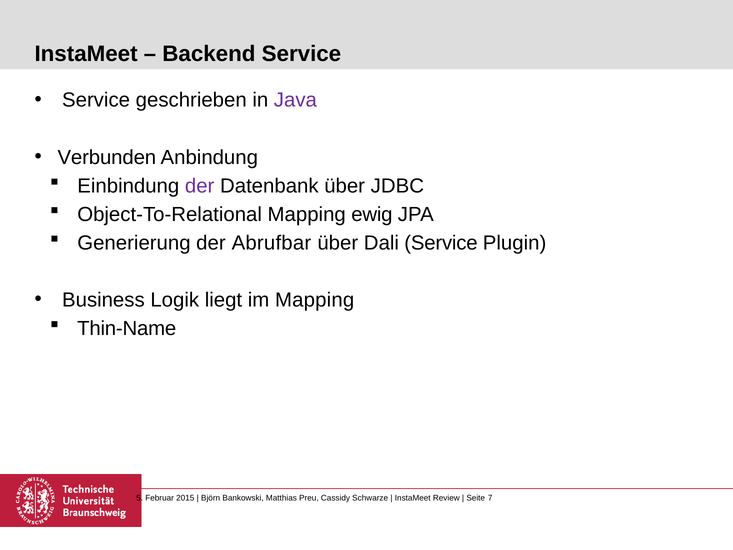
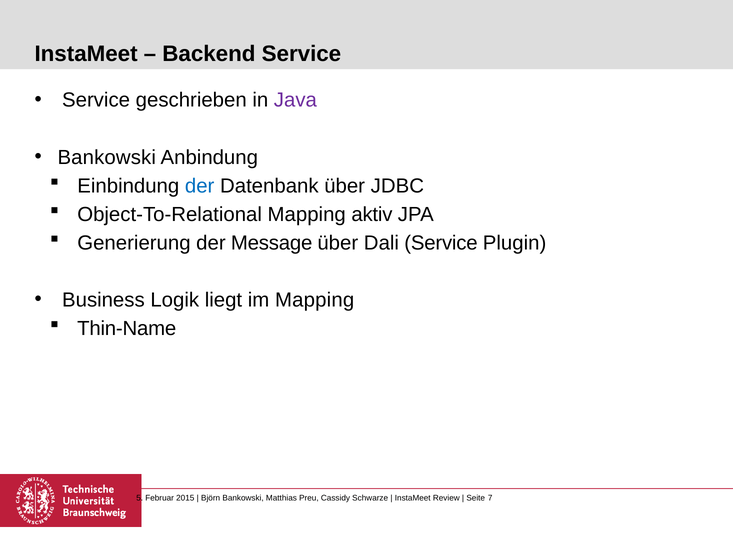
Verbunden at (107, 157): Verbunden -> Bankowski
der at (200, 186) colour: purple -> blue
ewig: ewig -> aktiv
Abrufbar: Abrufbar -> Message
